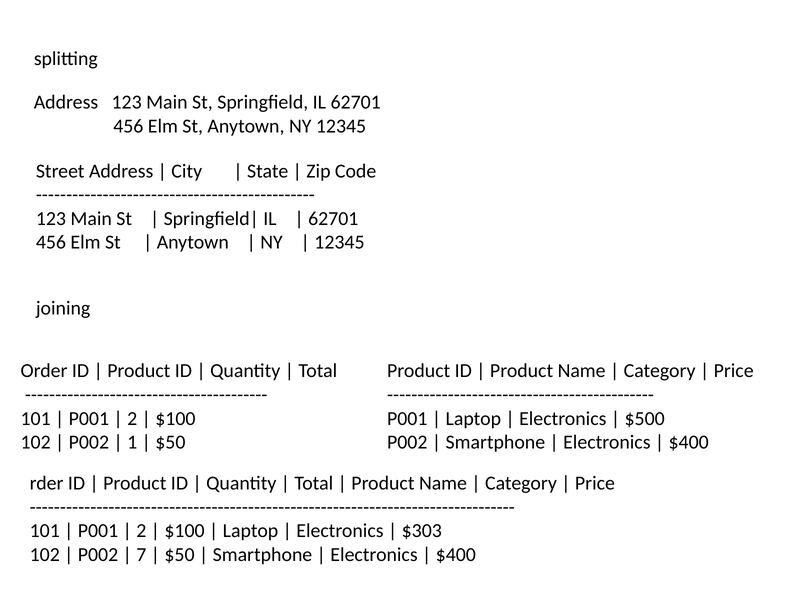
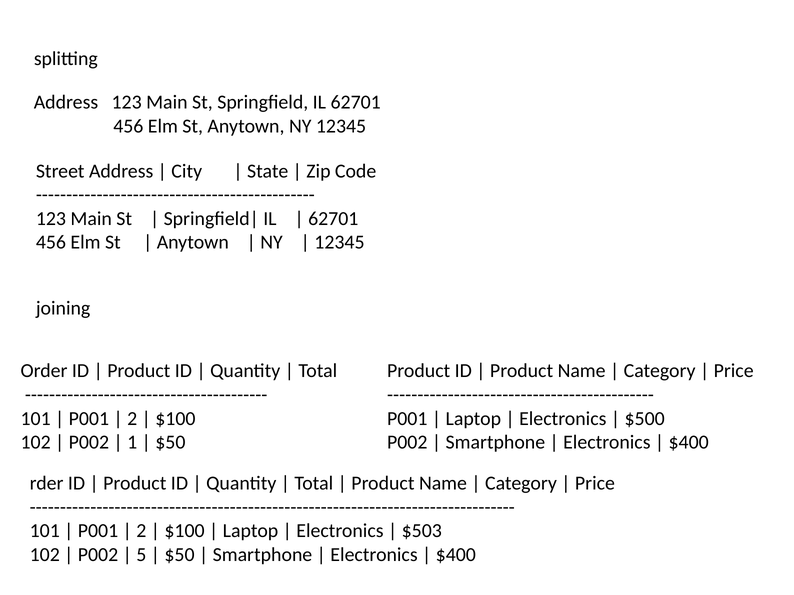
$303: $303 -> $503
7: 7 -> 5
